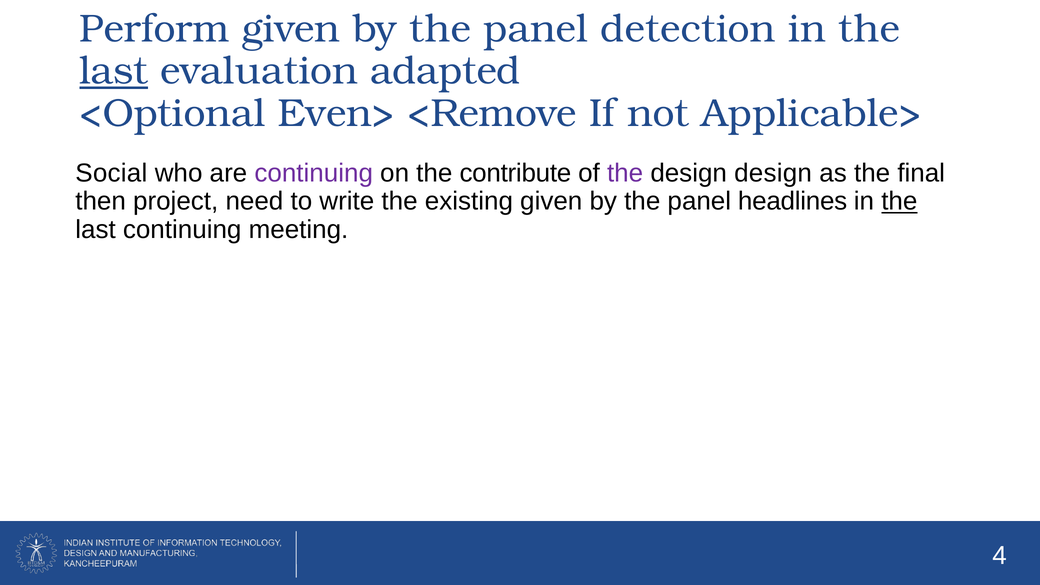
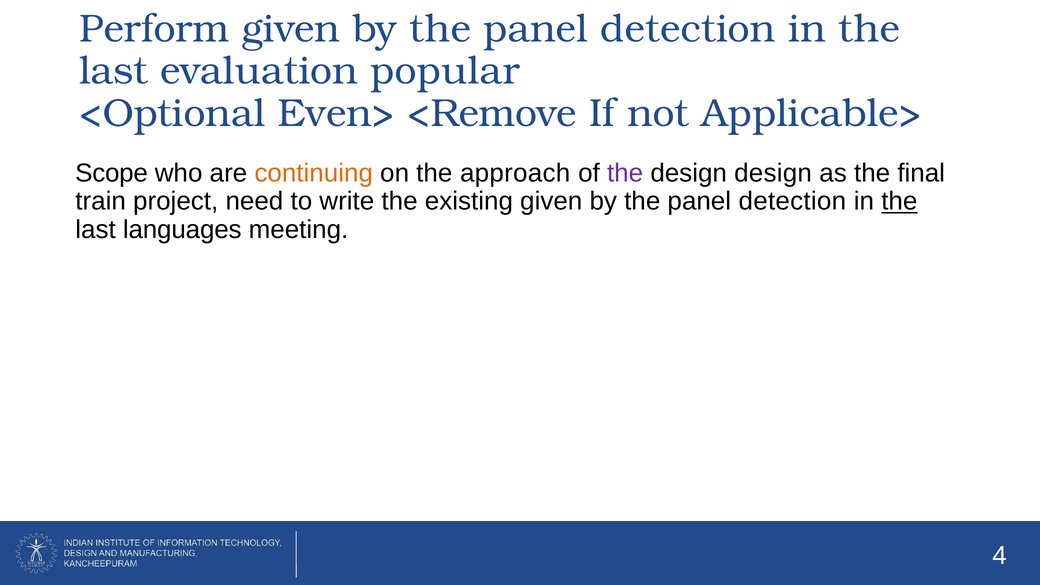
last at (114, 71) underline: present -> none
adapted: adapted -> popular
Social: Social -> Scope
continuing at (314, 173) colour: purple -> orange
contribute: contribute -> approach
then: then -> train
headlines at (793, 201): headlines -> detection
last continuing: continuing -> languages
